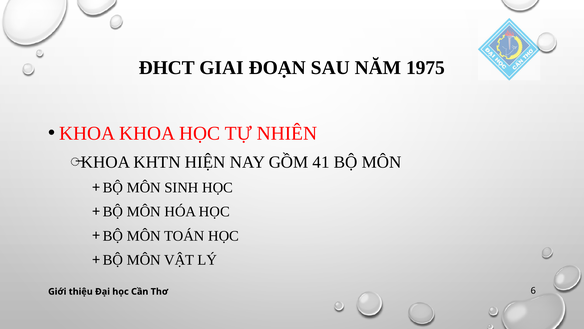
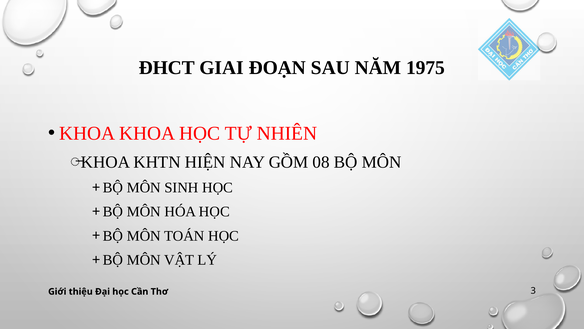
41: 41 -> 08
6: 6 -> 3
